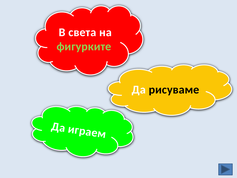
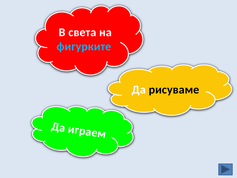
фигурките colour: light green -> light blue
